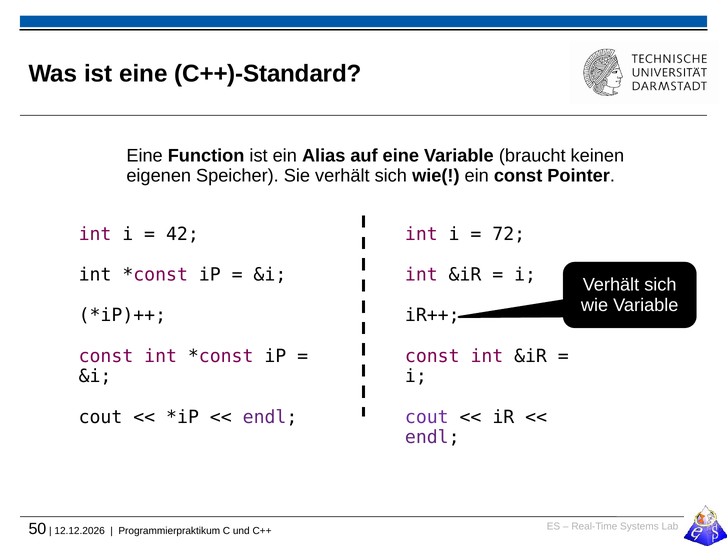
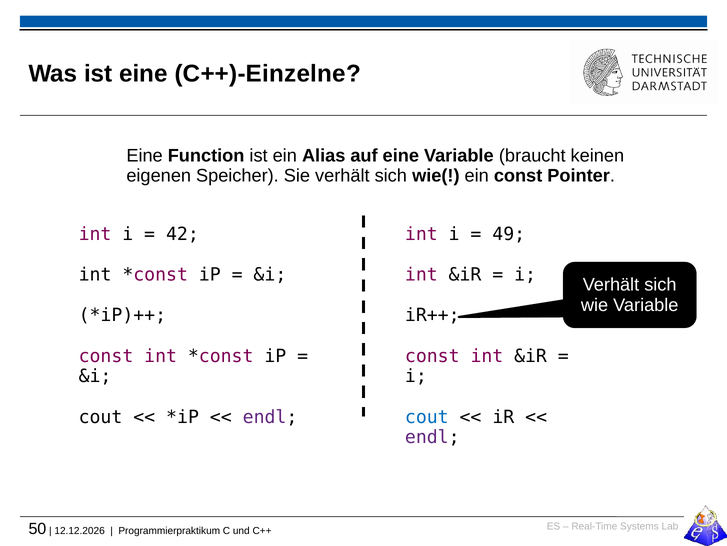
C++)-Standard: C++)-Standard -> C++)-Einzelne
72: 72 -> 49
cout at (427, 416) colour: purple -> blue
